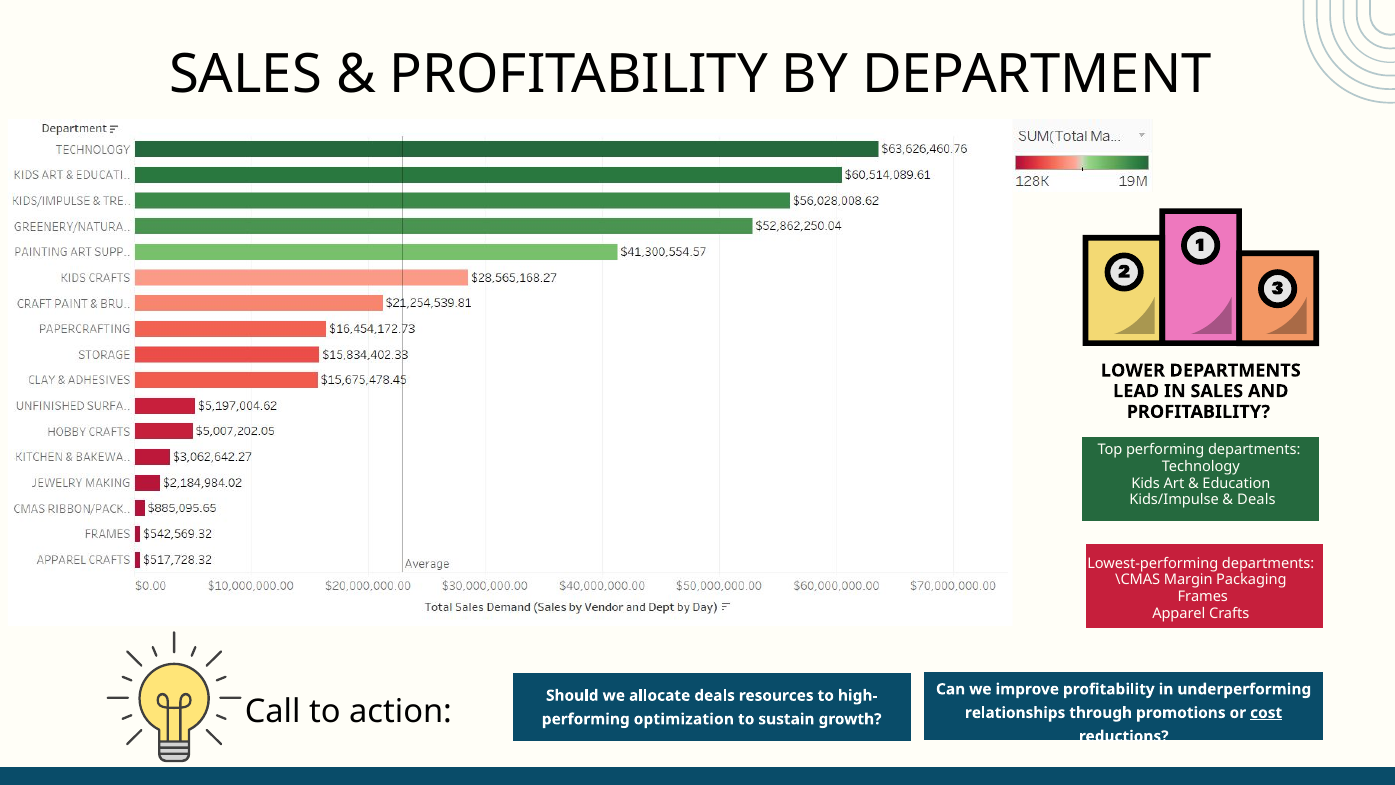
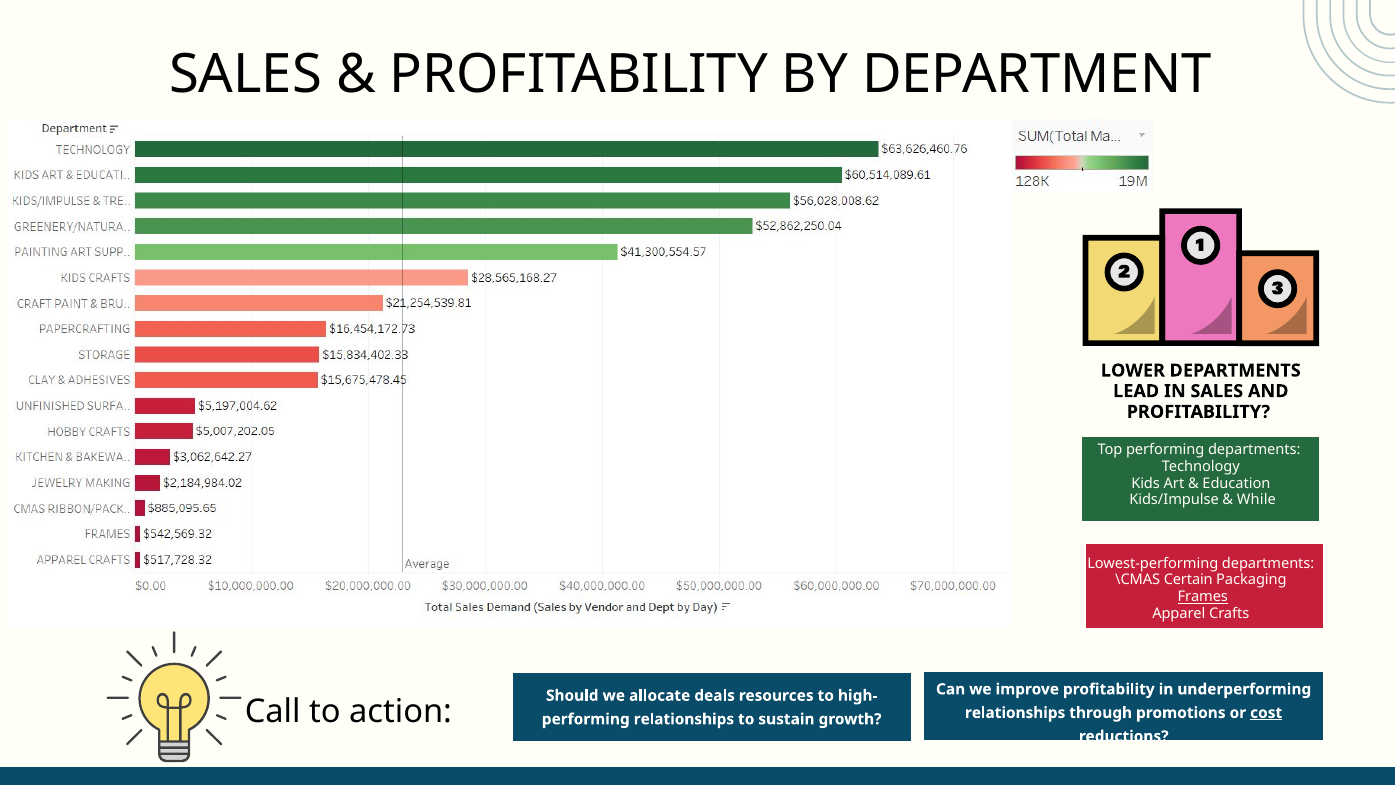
Deals at (1256, 500): Deals -> While
Margin: Margin -> Certain
Frames underline: none -> present
performing optimization: optimization -> relationships
